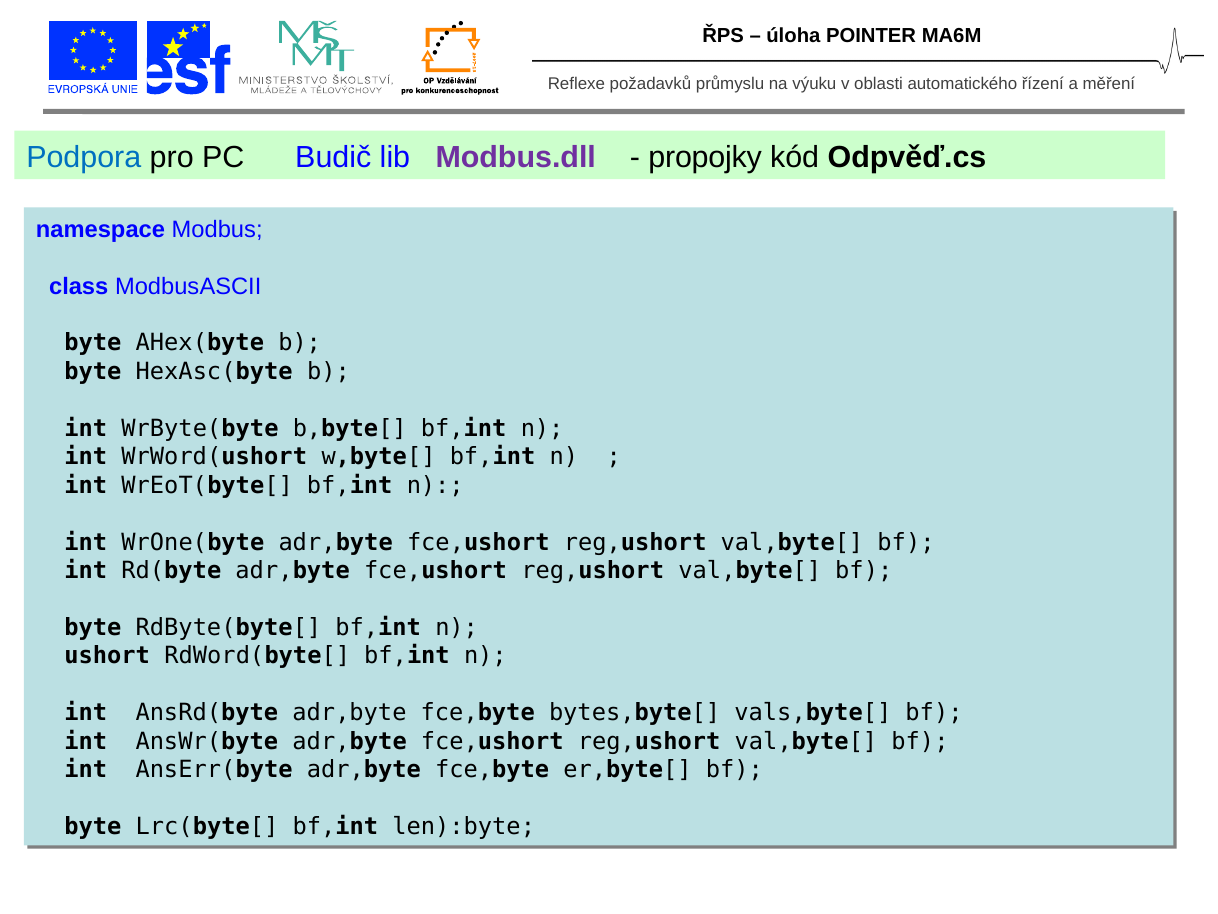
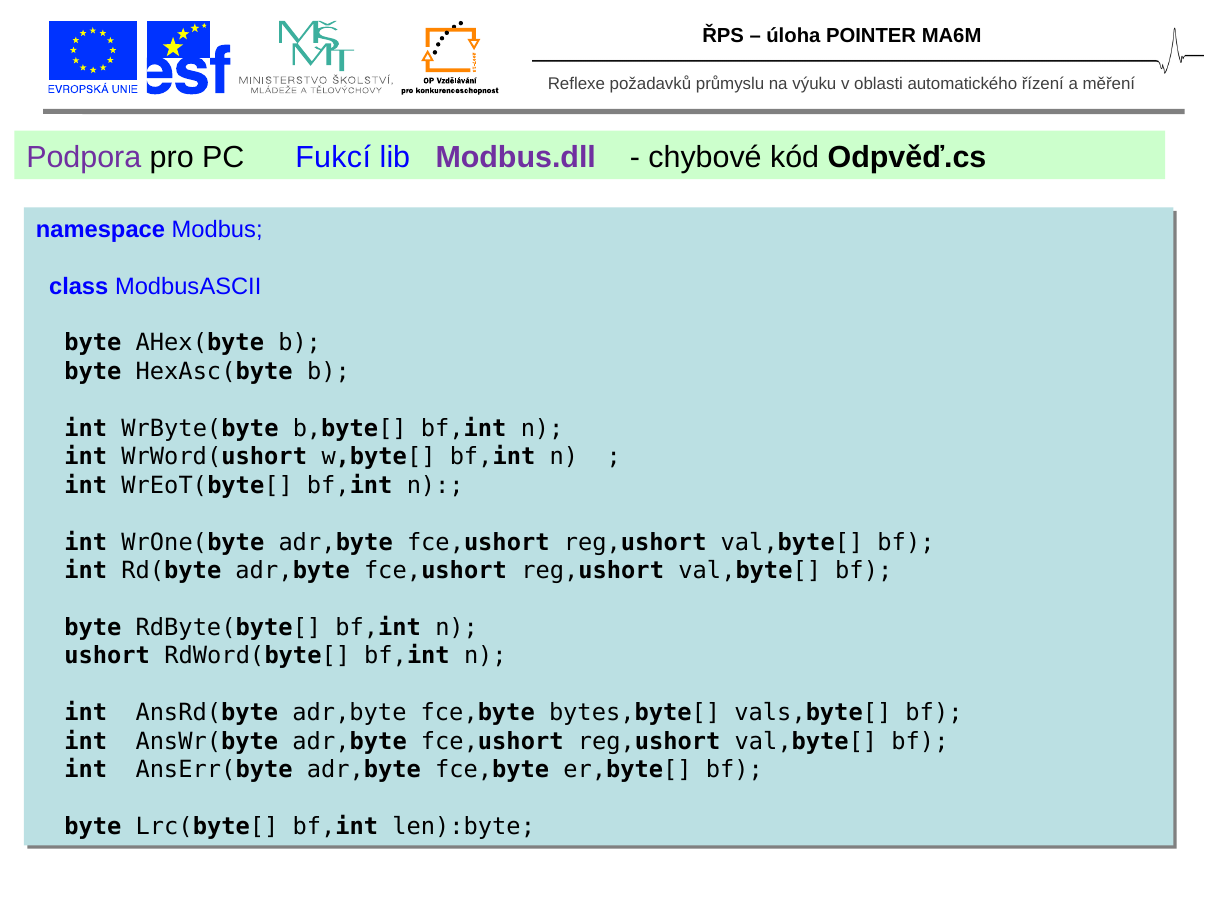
Podpora colour: blue -> purple
Budič: Budič -> Fukcí
propojky: propojky -> chybové
